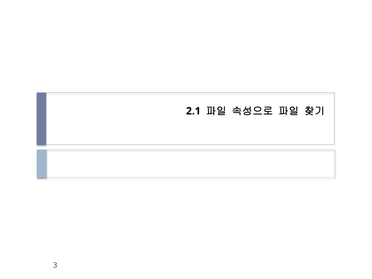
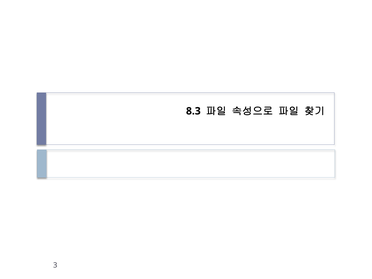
2.1: 2.1 -> 8.3
